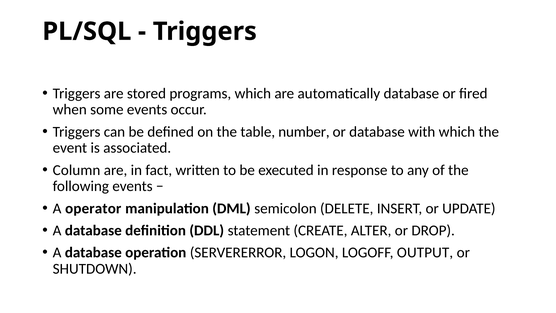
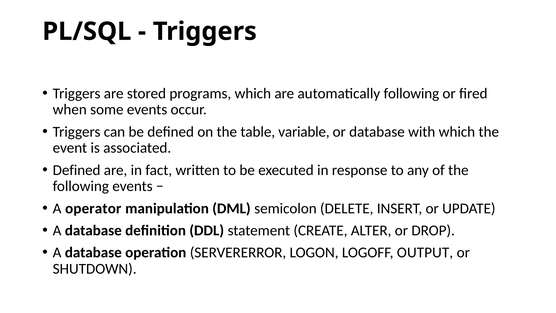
automatically database: database -> following
number: number -> variable
Column at (77, 170): Column -> Defined
